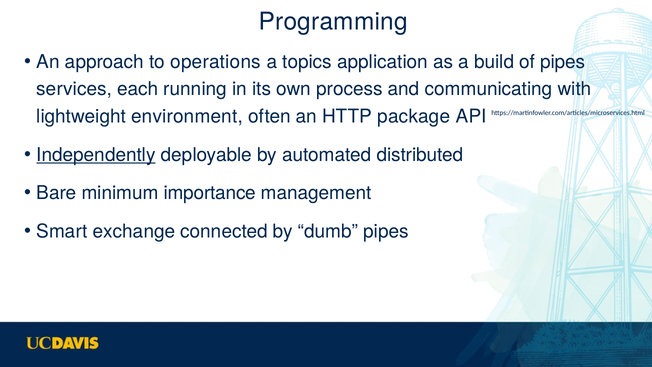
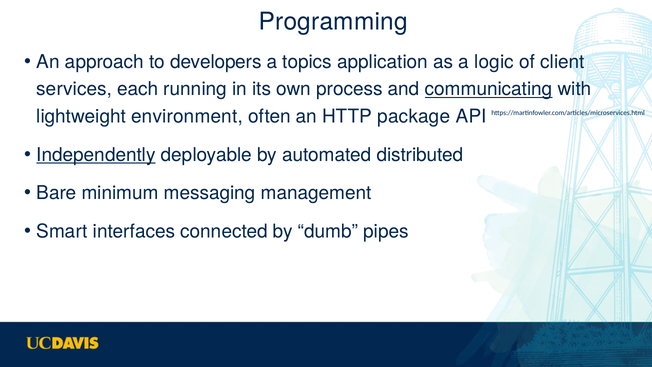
operations: operations -> developers
build: build -> logic
of pipes: pipes -> client
communicating underline: none -> present
importance: importance -> messaging
exchange: exchange -> interfaces
